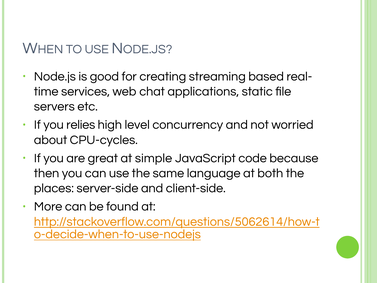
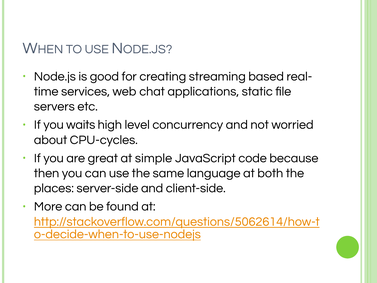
relies: relies -> waits
